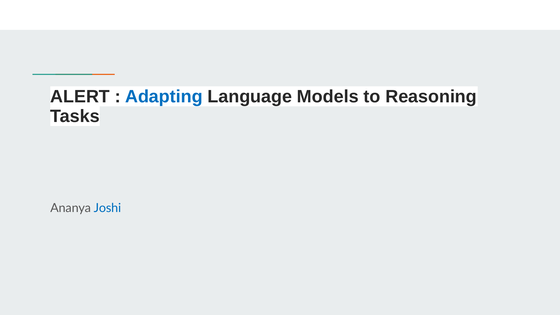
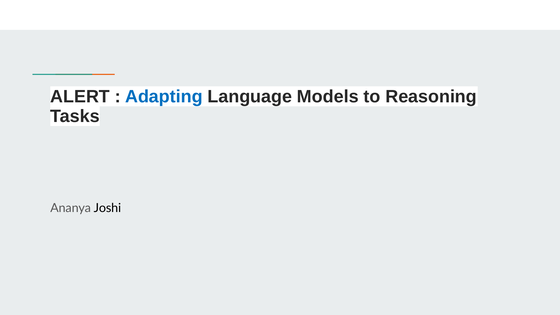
Joshi colour: blue -> black
